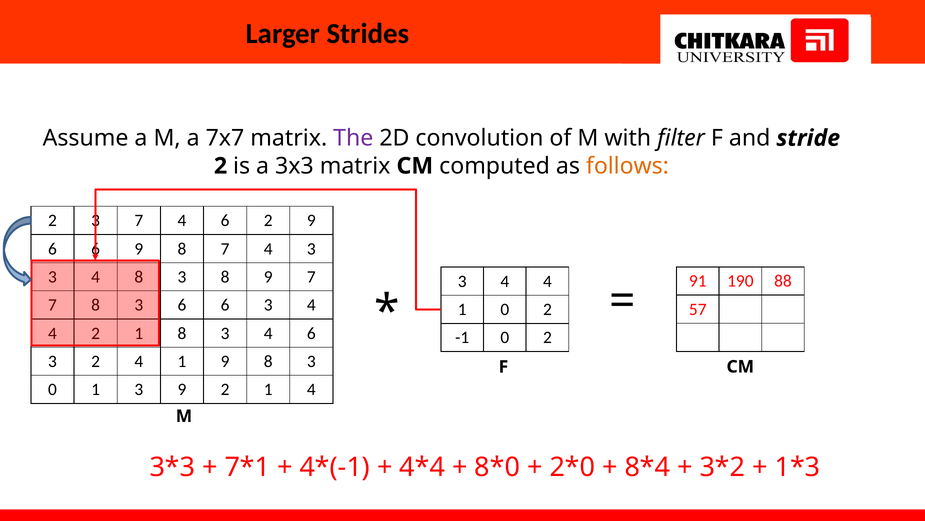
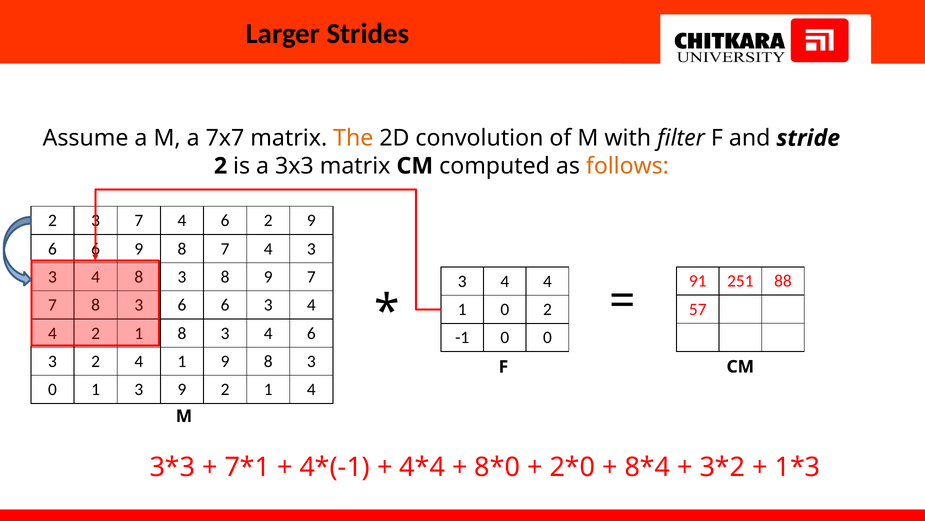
The colour: purple -> orange
190: 190 -> 251
-1 0 2: 2 -> 0
